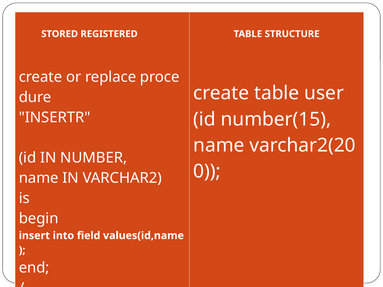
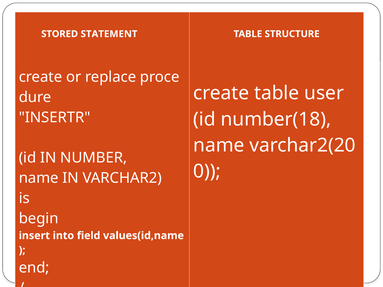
REGISTERED: REGISTERED -> STATEMENT
number(15: number(15 -> number(18
